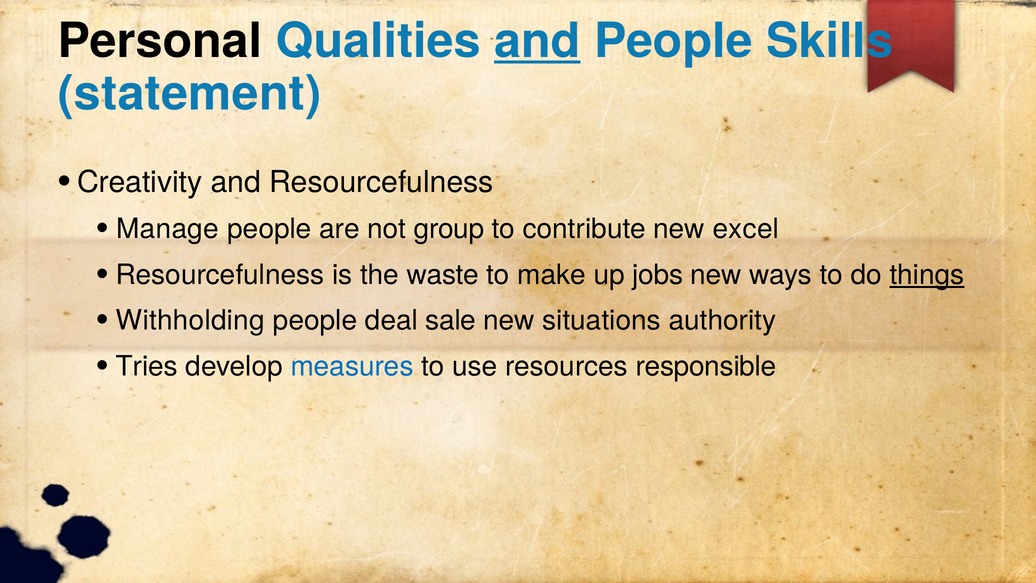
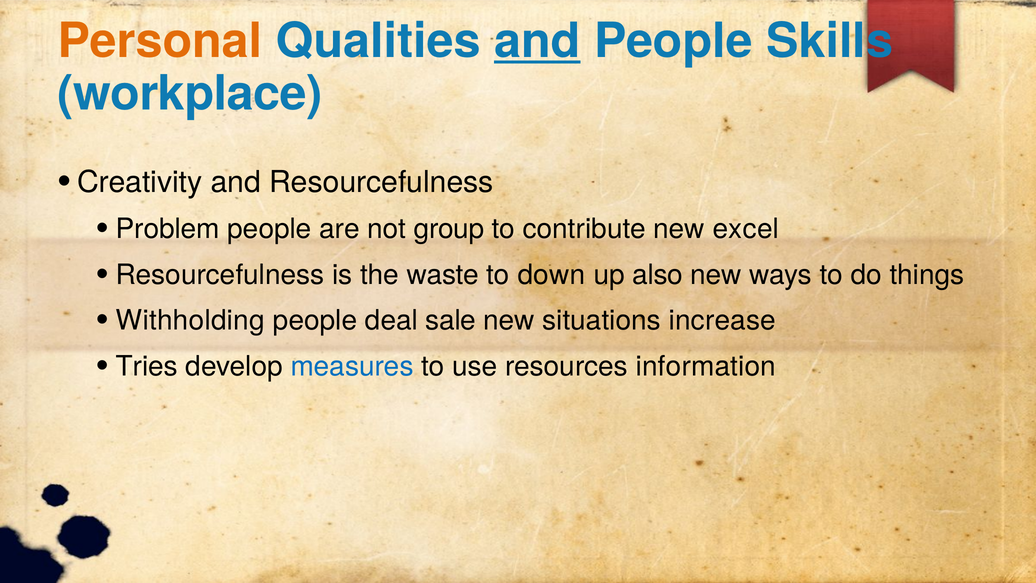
Personal colour: black -> orange
statement: statement -> workplace
Manage: Manage -> Problem
make: make -> down
jobs: jobs -> also
things underline: present -> none
authority: authority -> increase
responsible: responsible -> information
